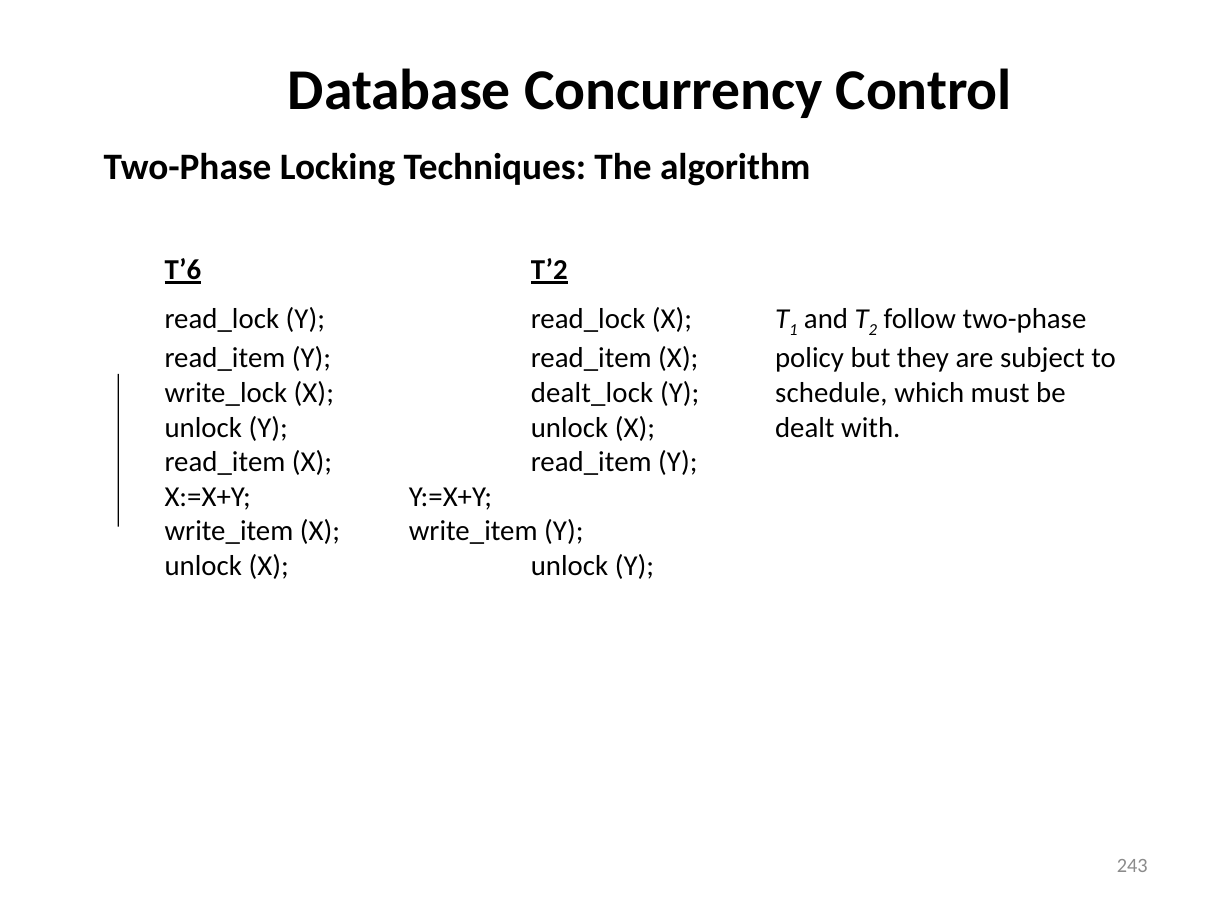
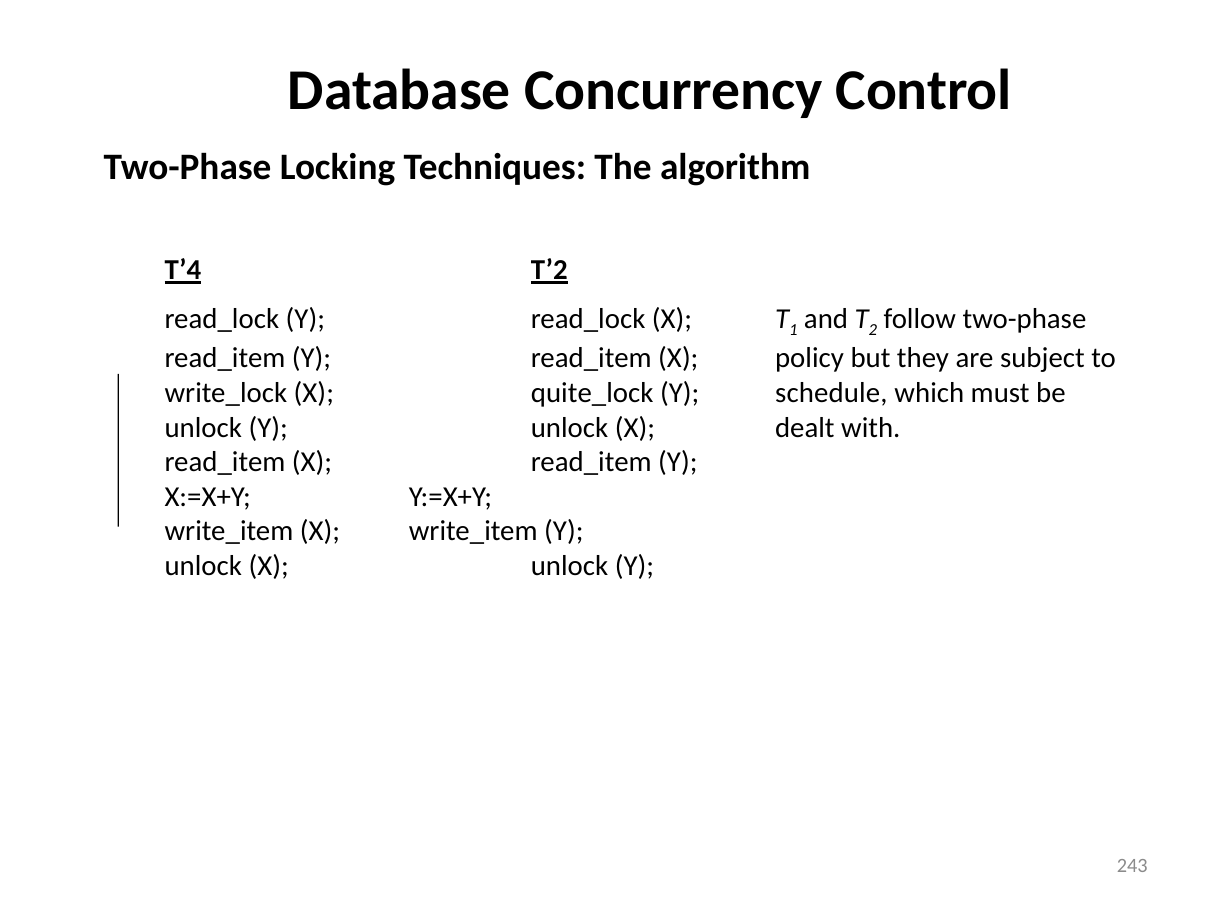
T’6: T’6 -> T’4
dealt_lock: dealt_lock -> quite_lock
